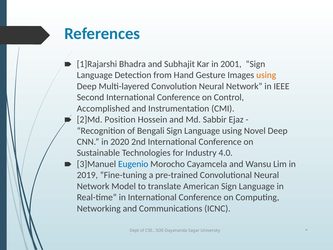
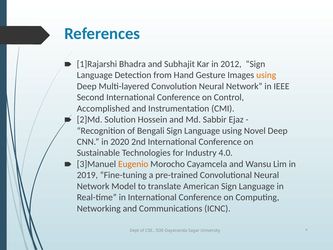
2001: 2001 -> 2012
Position: Position -> Solution
Eugenio colour: blue -> orange
